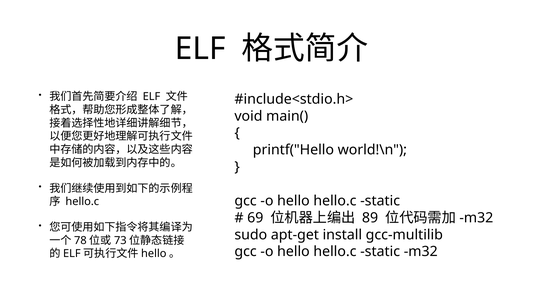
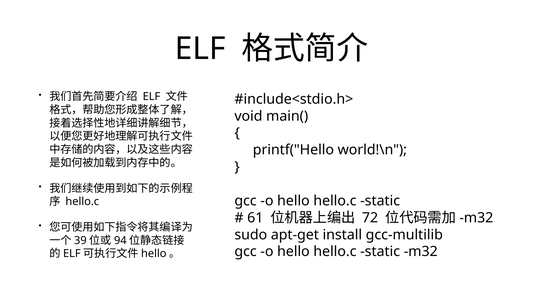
69: 69 -> 61
89: 89 -> 72
78: 78 -> 39
73: 73 -> 94
